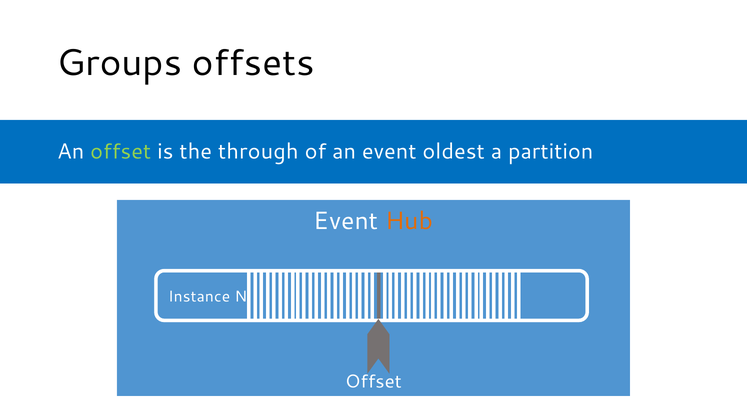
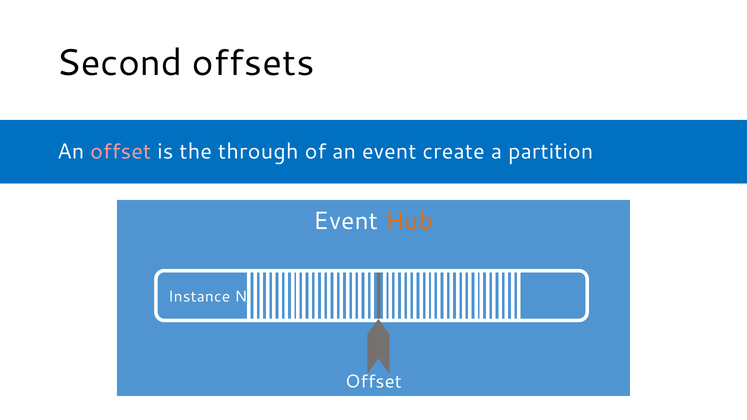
Groups: Groups -> Second
offset at (121, 152) colour: light green -> pink
oldest: oldest -> create
